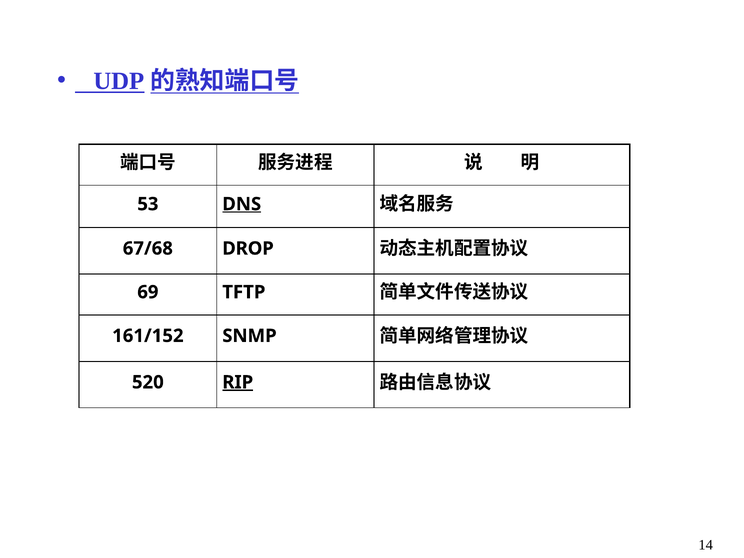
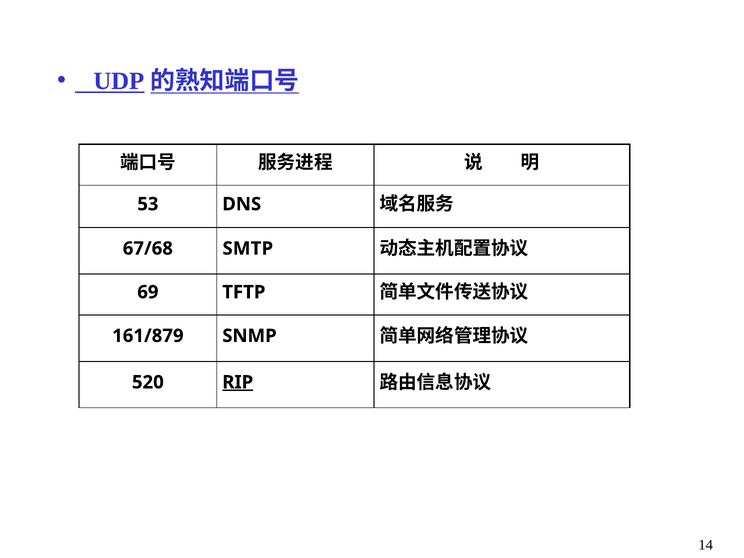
DNS underline: present -> none
DROP: DROP -> SMTP
161/152: 161/152 -> 161/879
